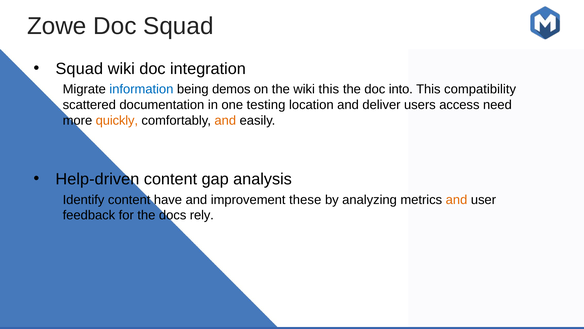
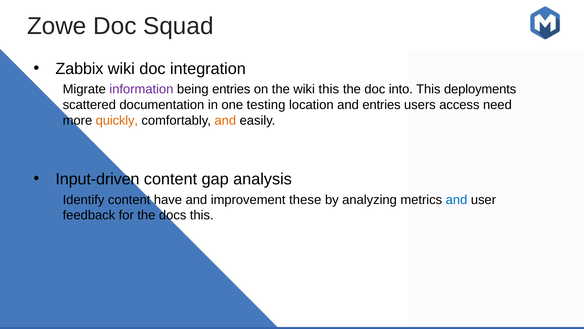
Squad at (79, 69): Squad -> Zabbix
information colour: blue -> purple
being demos: demos -> entries
compatibility: compatibility -> deployments
and deliver: deliver -> entries
Help-driven: Help-driven -> Input-driven
and at (457, 199) colour: orange -> blue
docs rely: rely -> this
